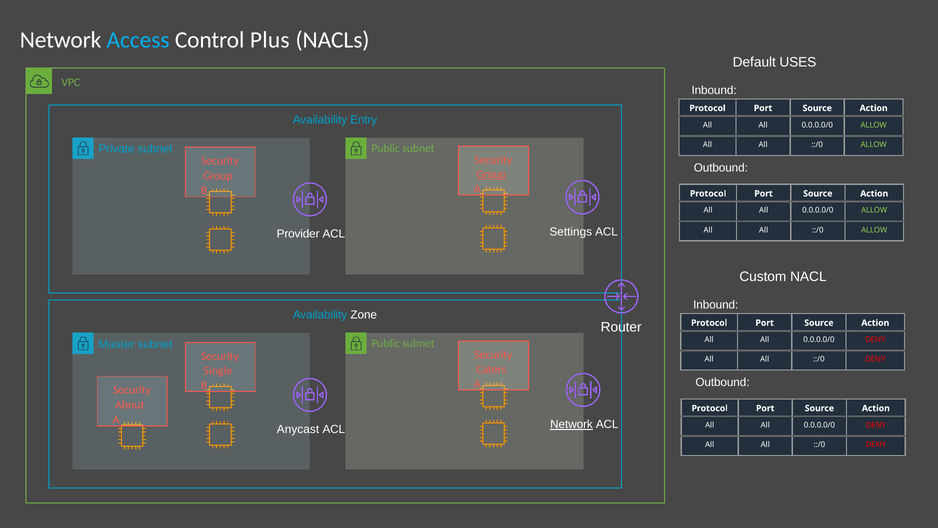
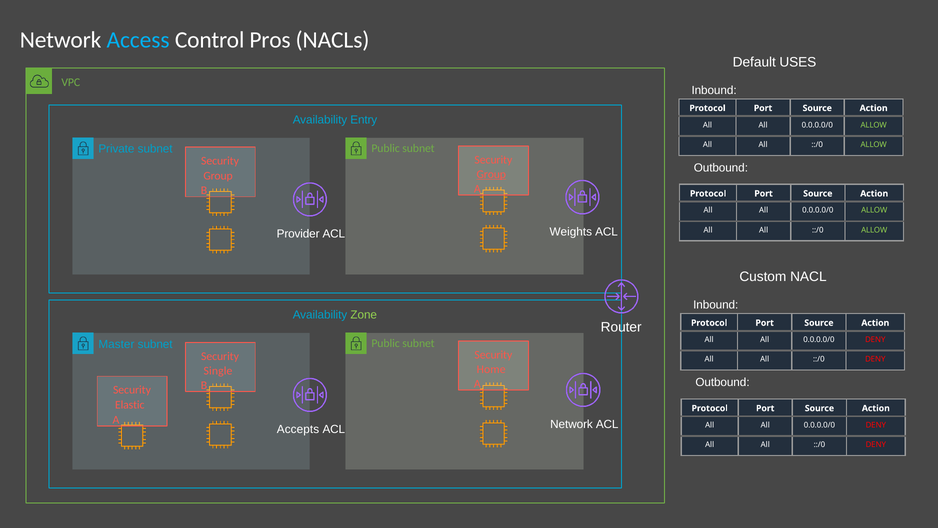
Plus: Plus -> Pros
Settings: Settings -> Weights
Zone colour: white -> light green
Caters: Caters -> Home
About: About -> Elastic
Network at (572, 424) underline: present -> none
Anycast: Anycast -> Accepts
